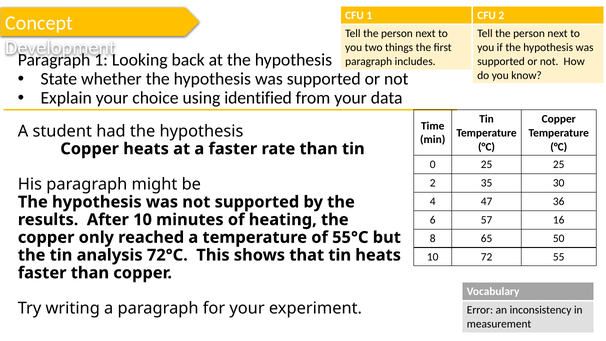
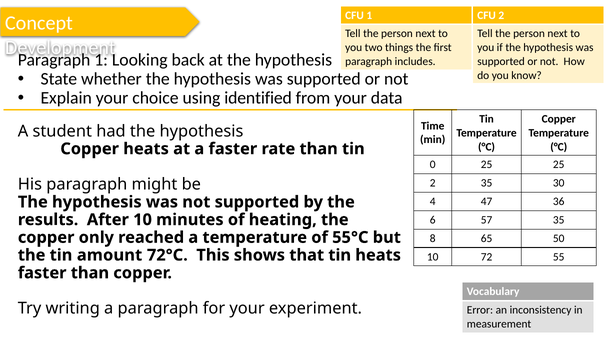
57 16: 16 -> 35
analysis: analysis -> amount
